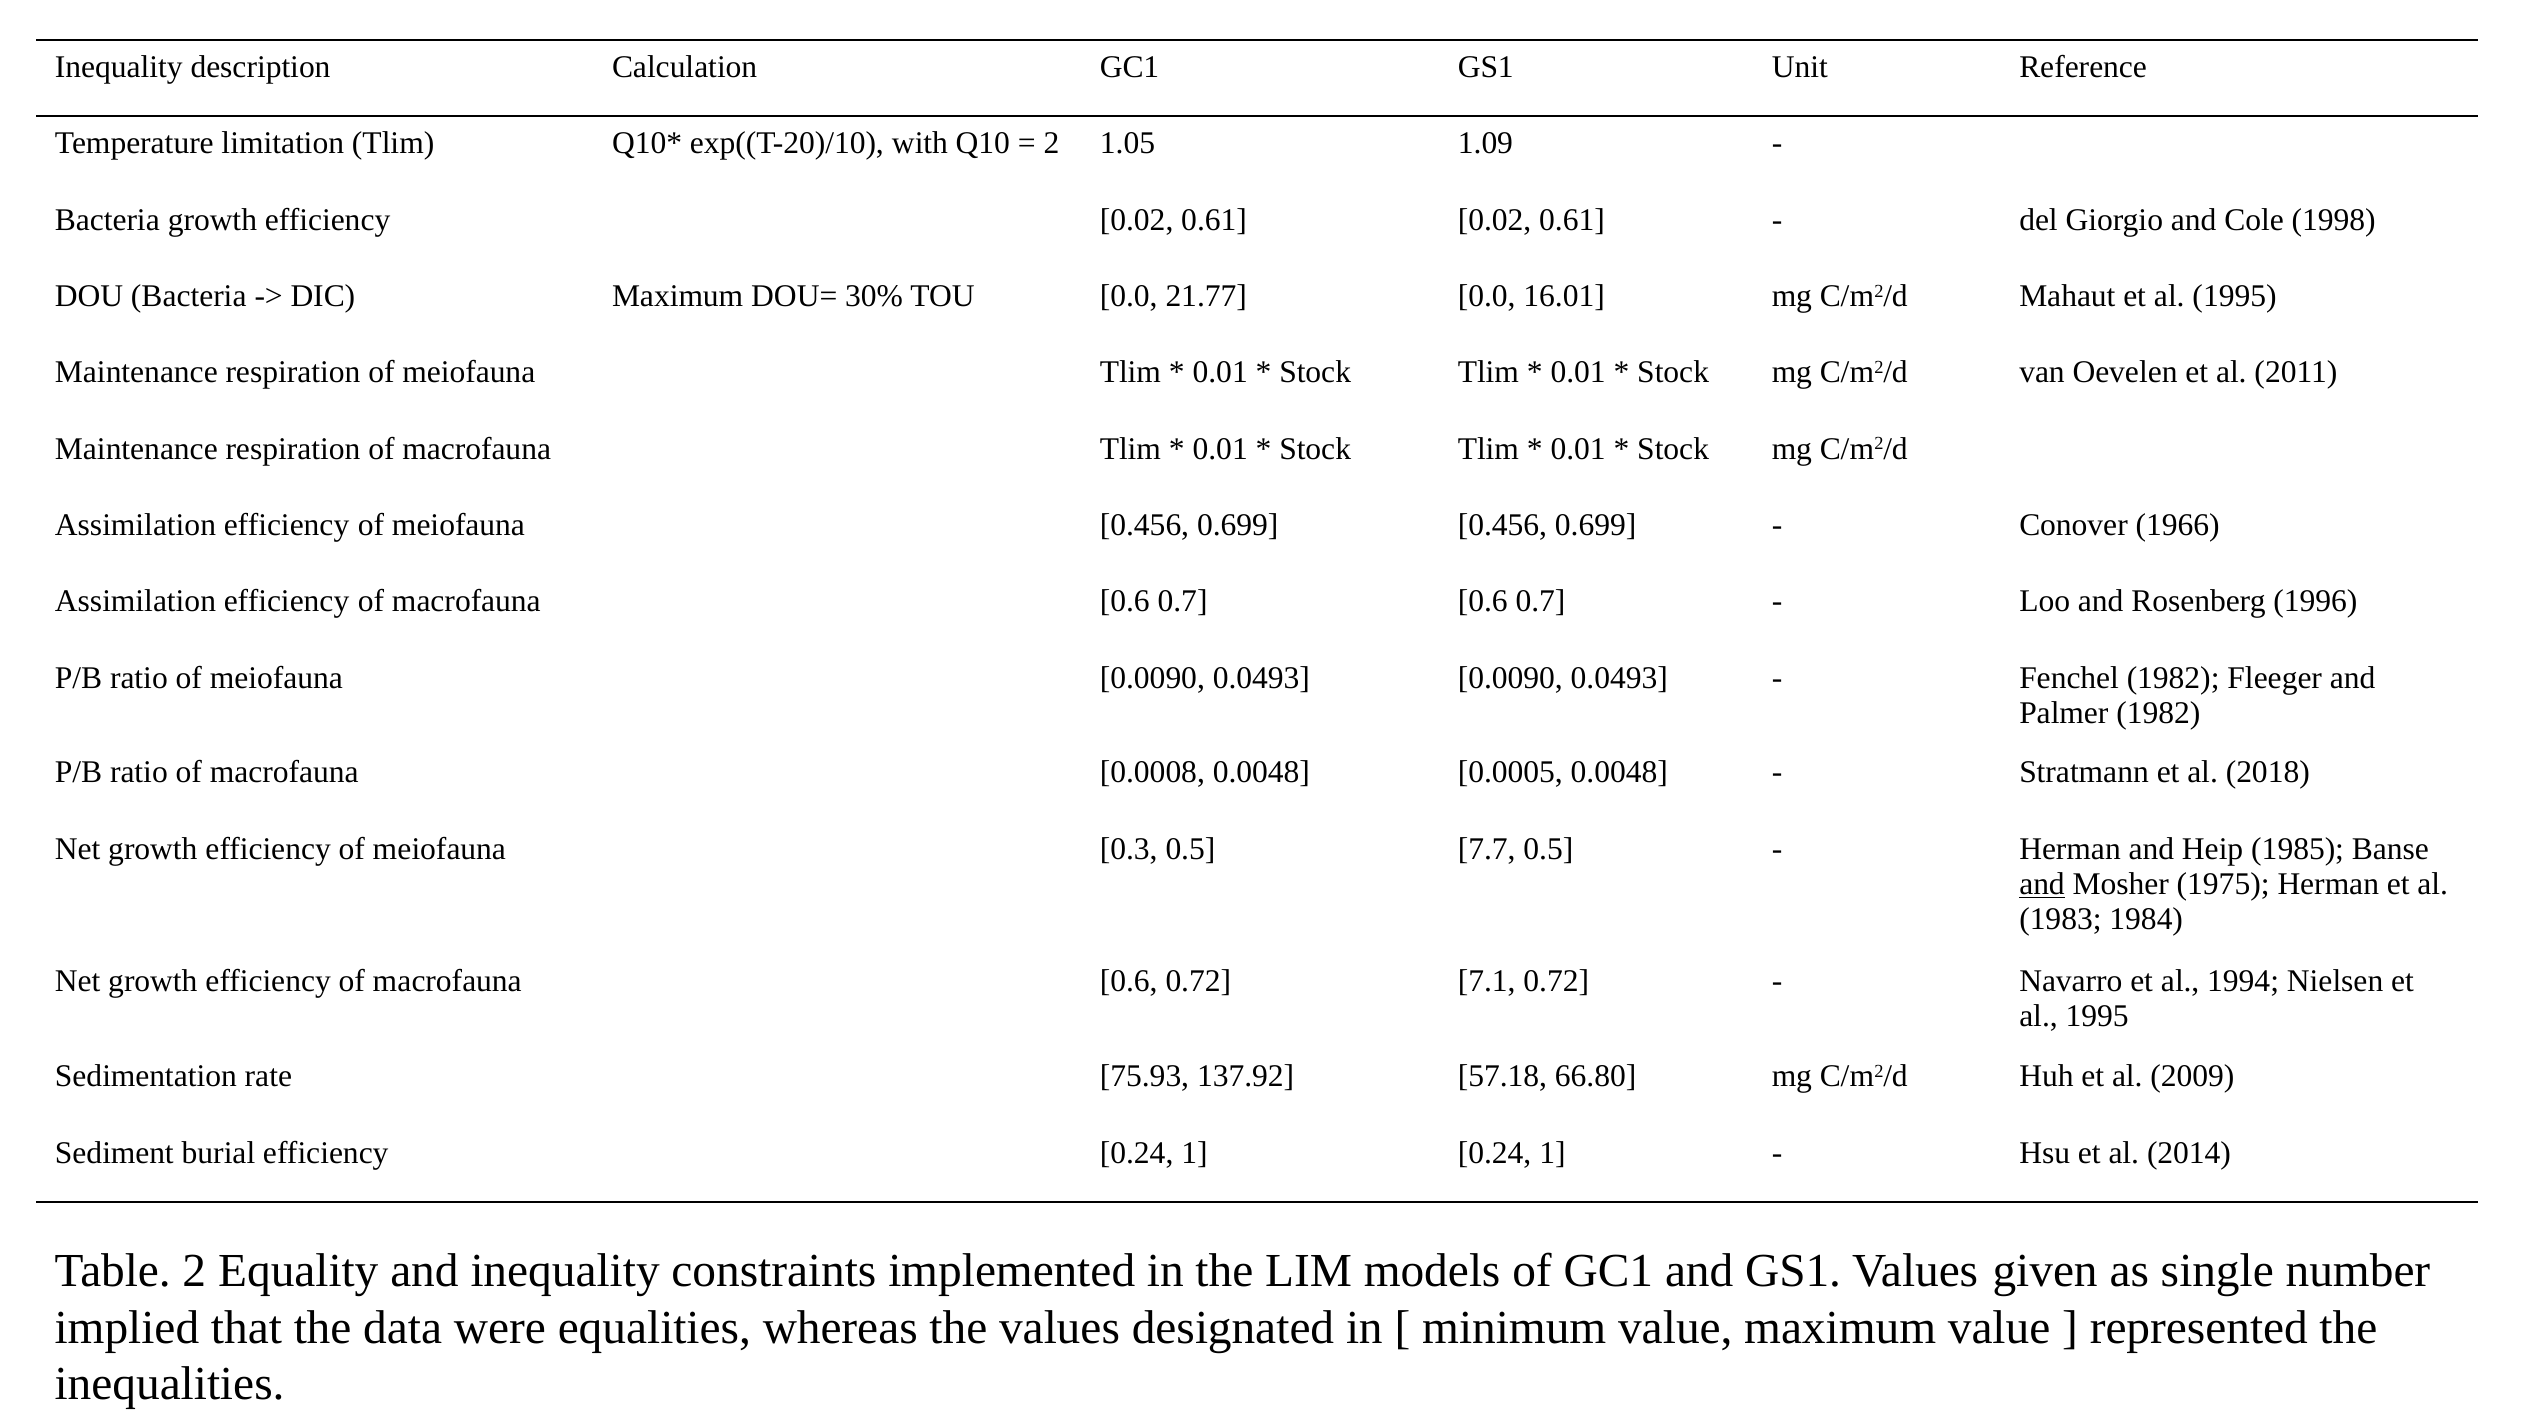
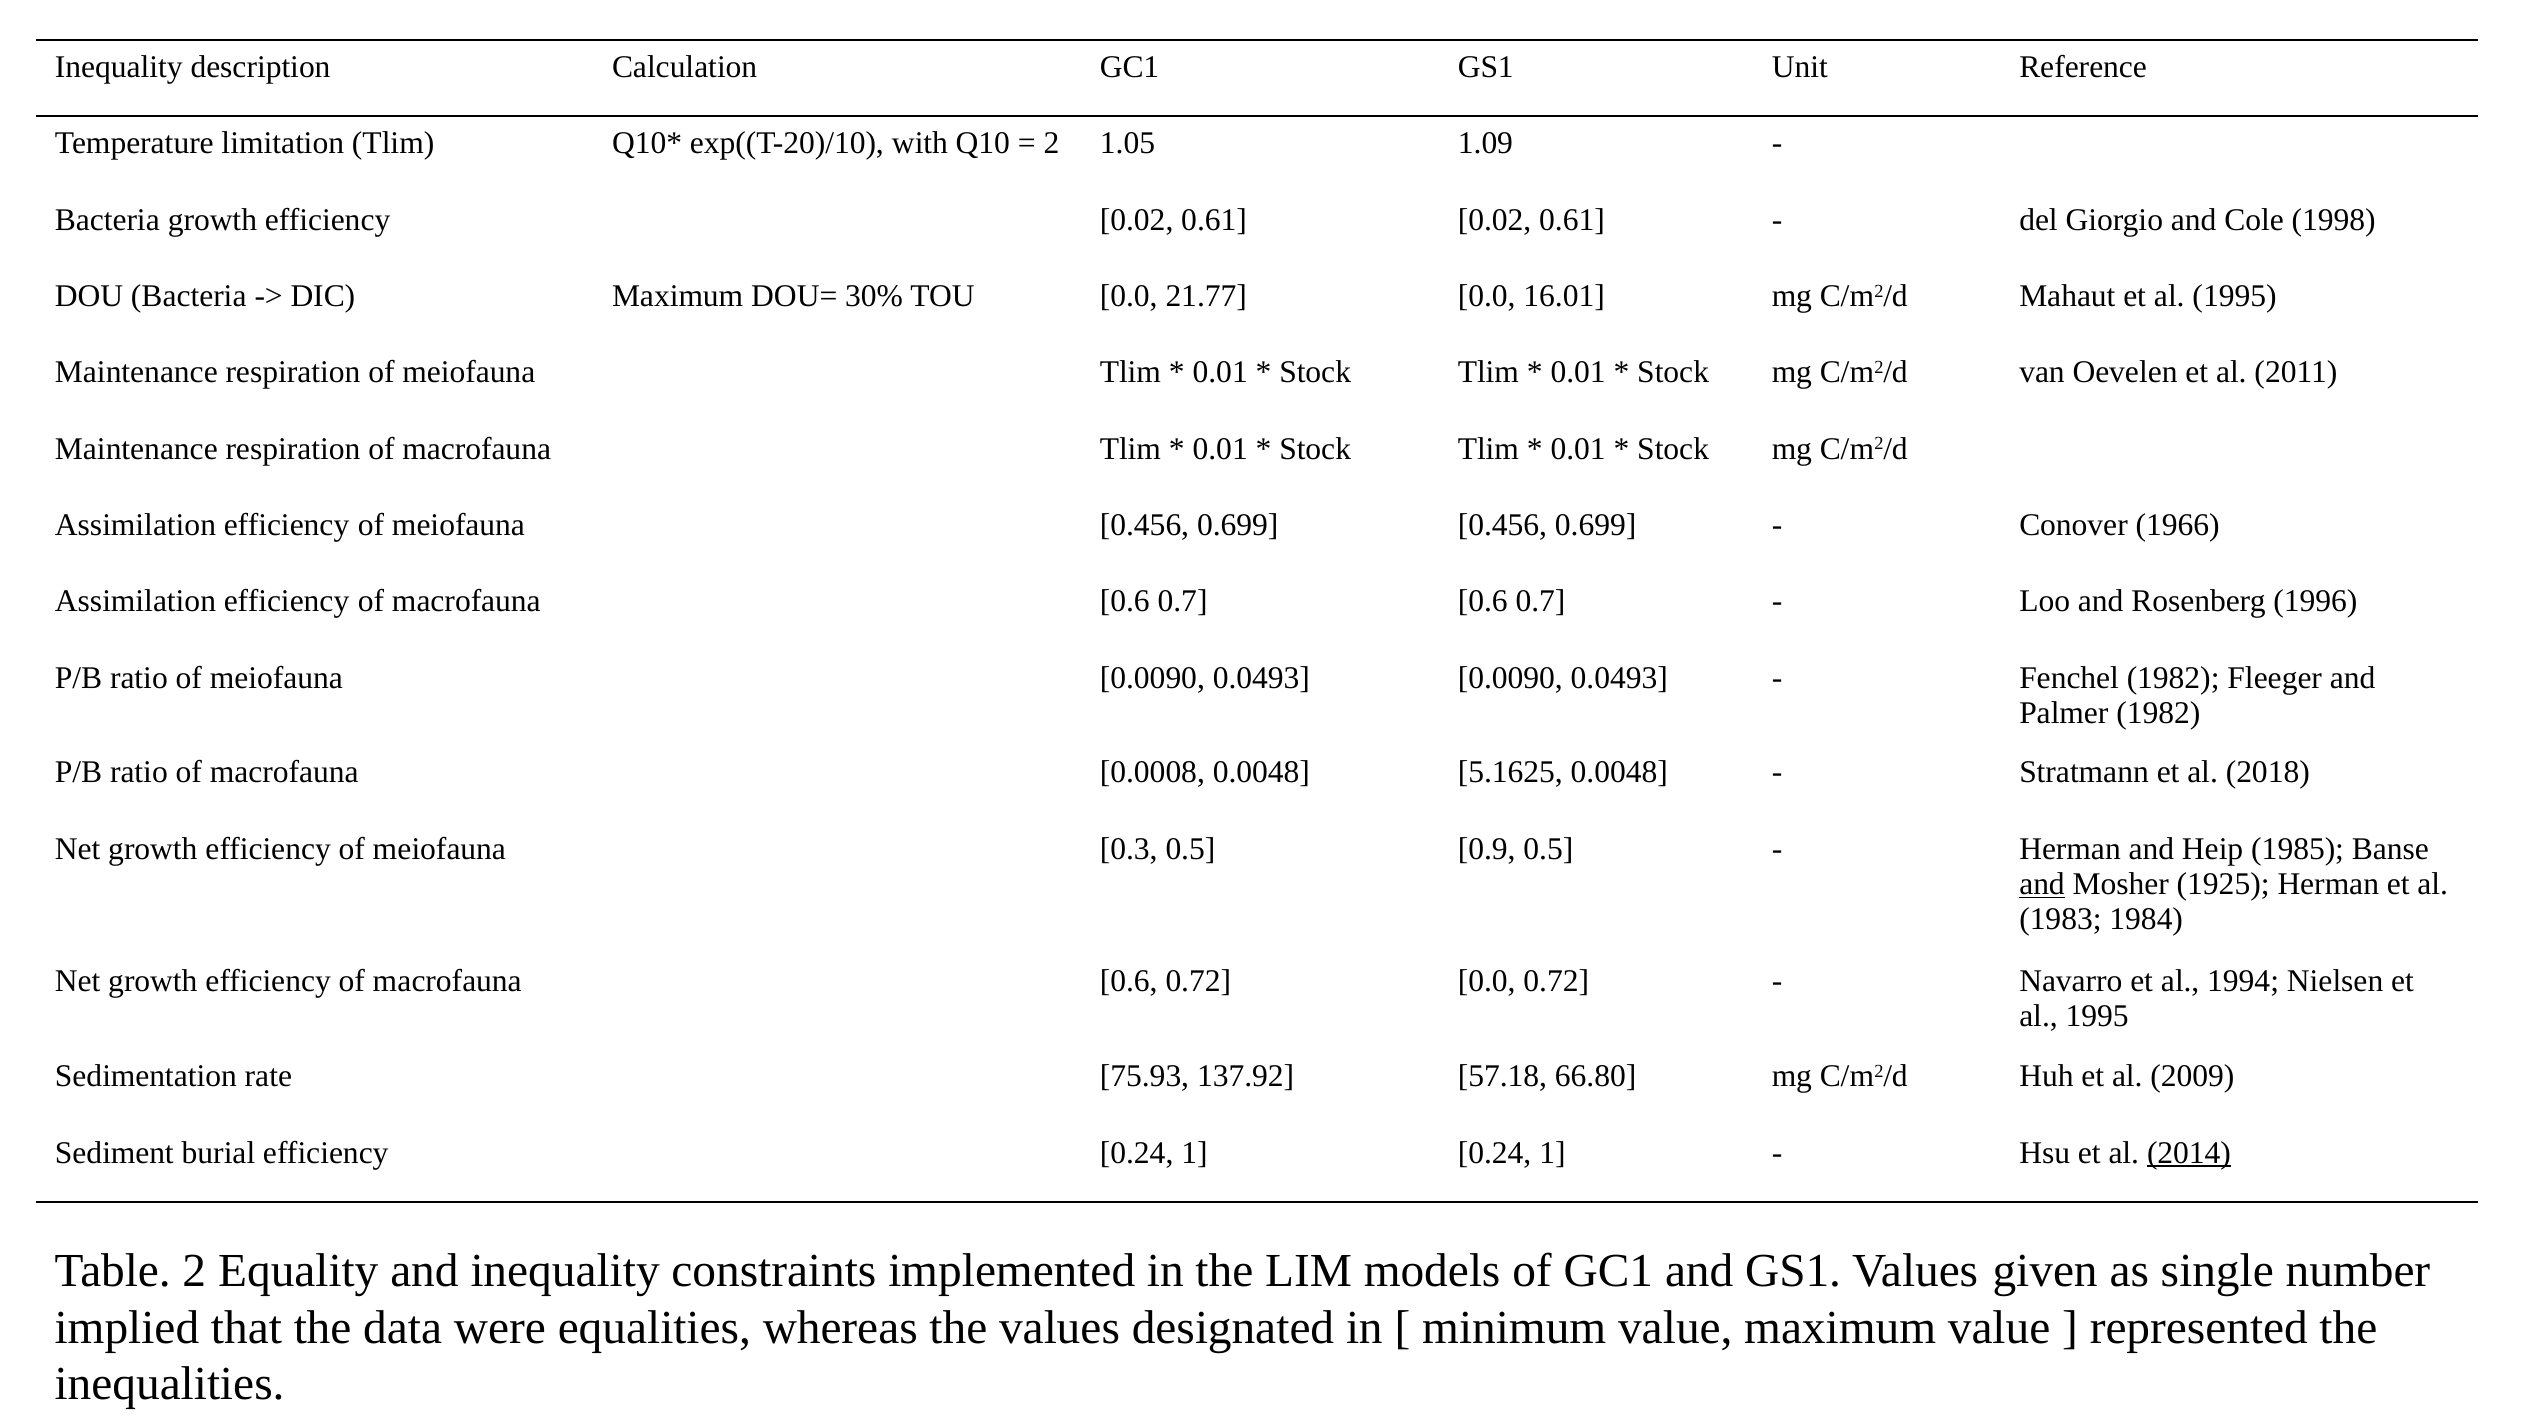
0.0005: 0.0005 -> 5.1625
7.7: 7.7 -> 0.9
1975: 1975 -> 1925
0.72 7.1: 7.1 -> 0.0
2014 underline: none -> present
